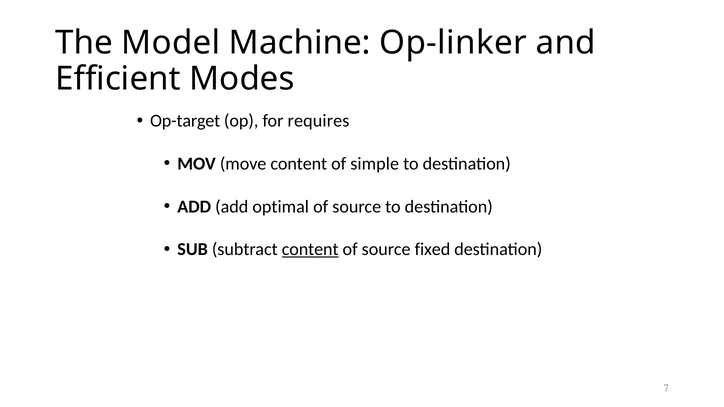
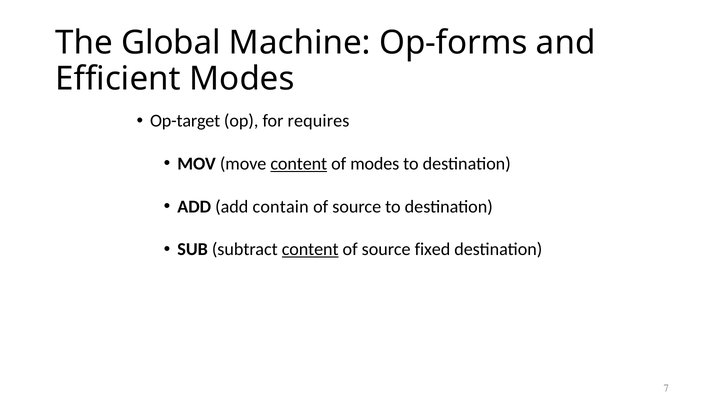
Model: Model -> Global
Op-linker: Op-linker -> Op-forms
content at (299, 164) underline: none -> present
of simple: simple -> modes
optimal: optimal -> contain
